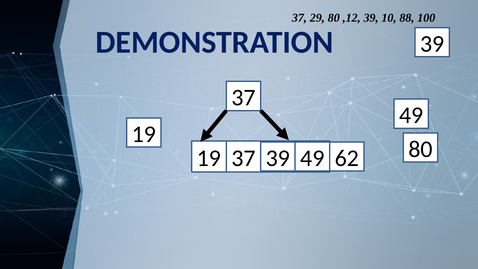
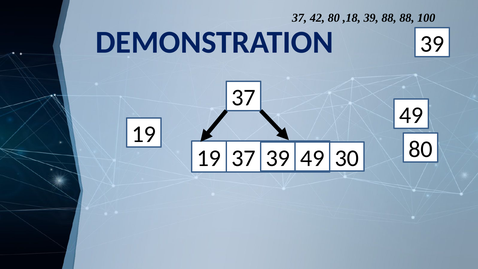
29: 29 -> 42
,12: ,12 -> ,18
39 10: 10 -> 88
62: 62 -> 30
